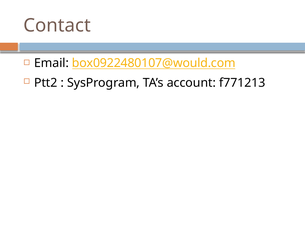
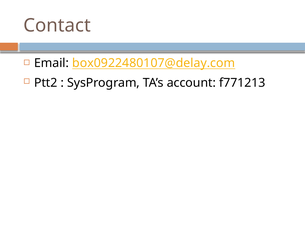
box0922480107@would.com: box0922480107@would.com -> box0922480107@delay.com
